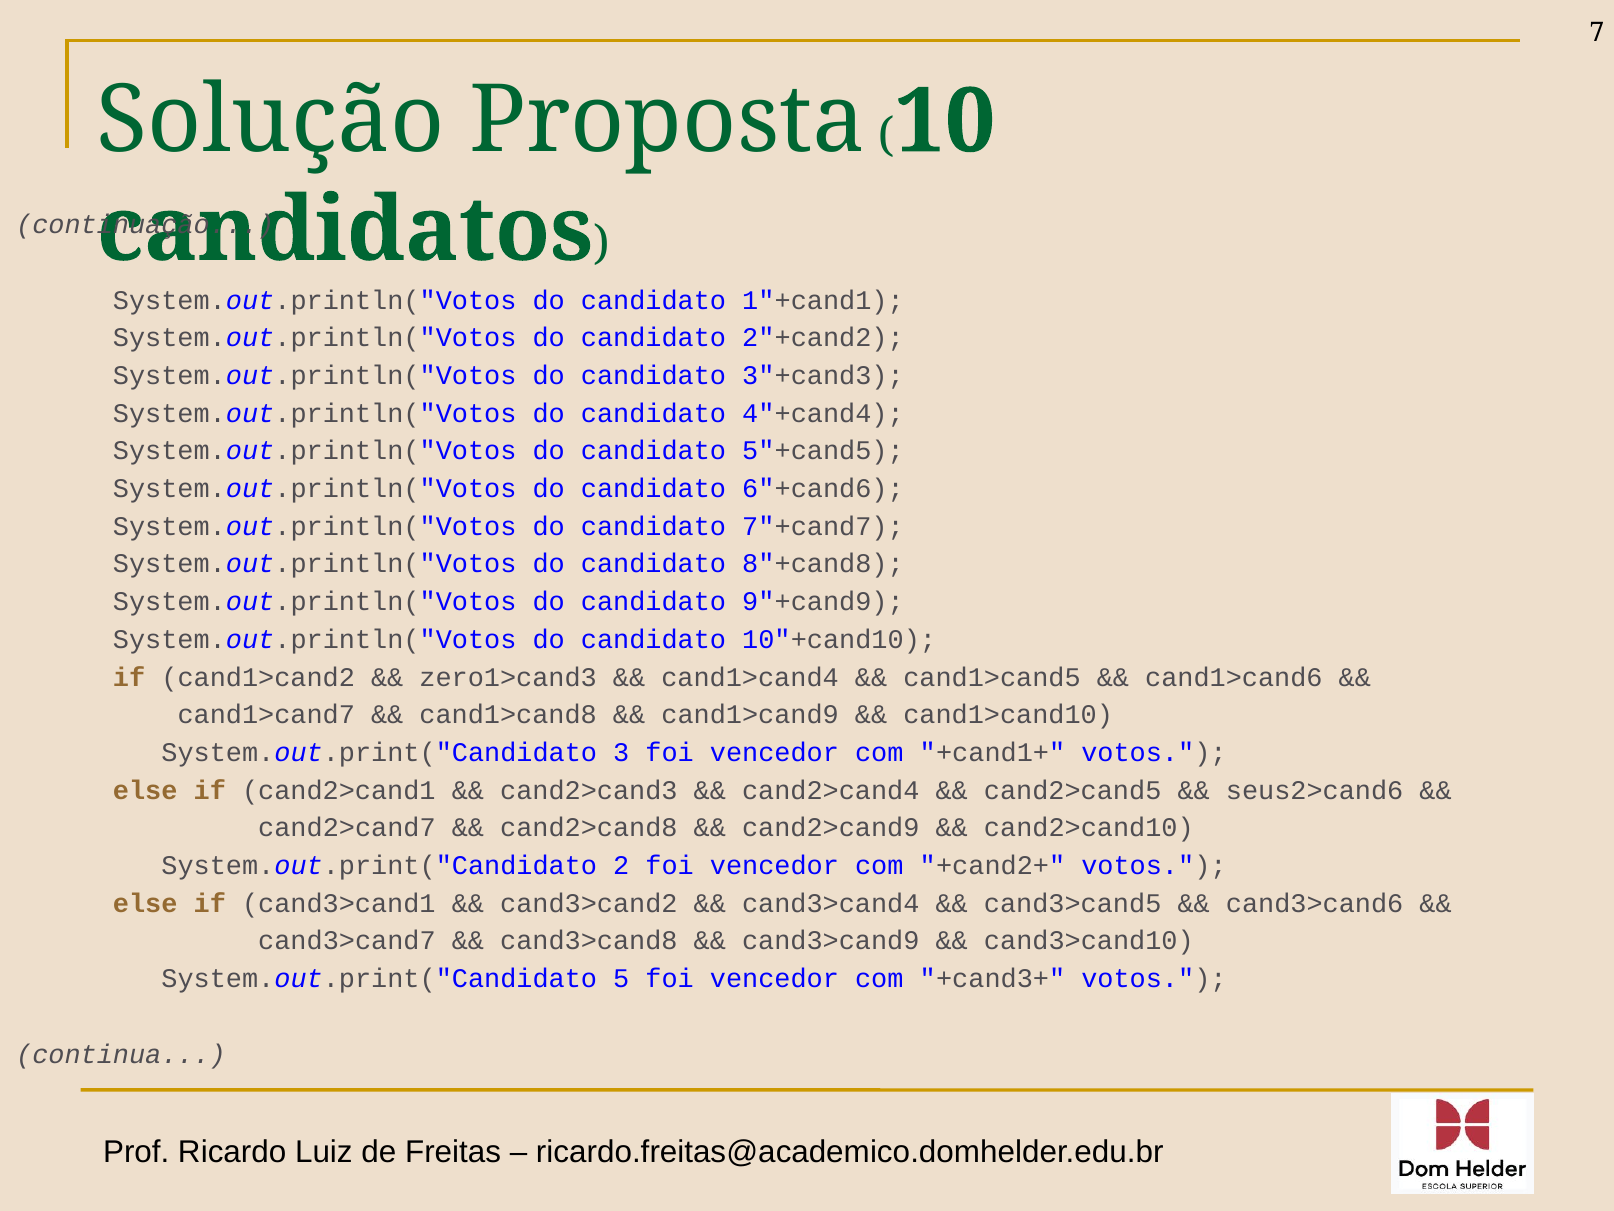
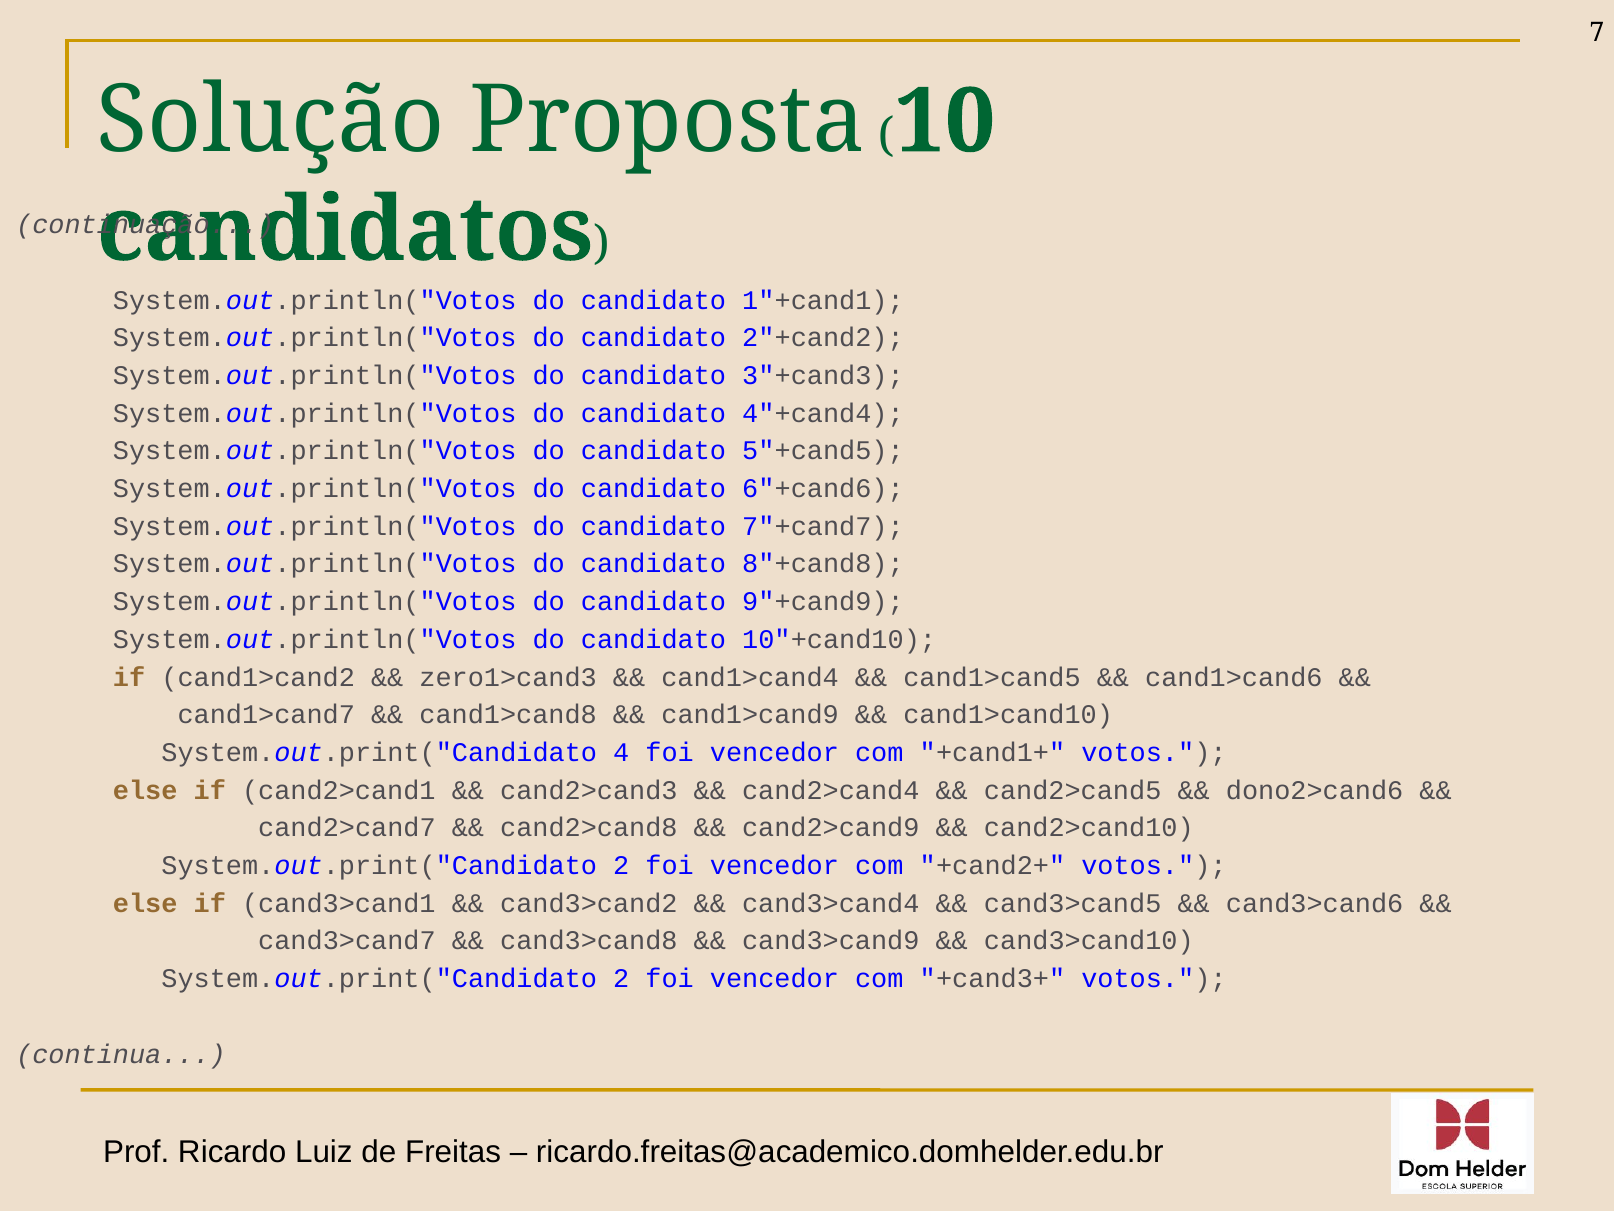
3: 3 -> 4
seus2>cand6: seus2>cand6 -> dono2>cand6
5 at (621, 978): 5 -> 2
